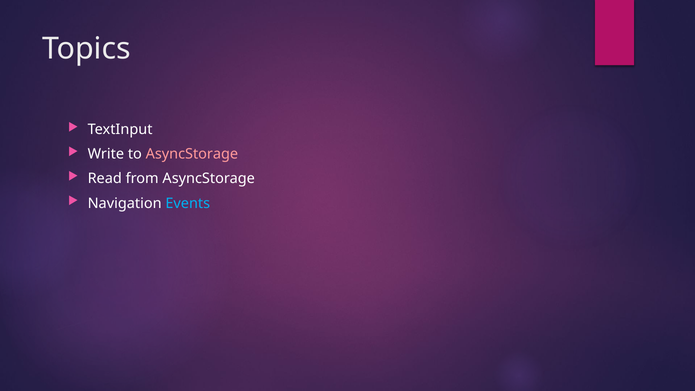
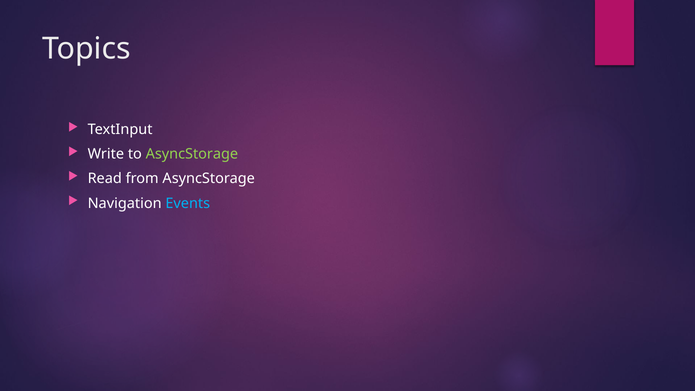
AsyncStorage at (192, 154) colour: pink -> light green
